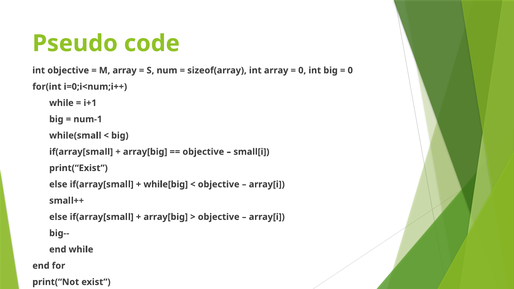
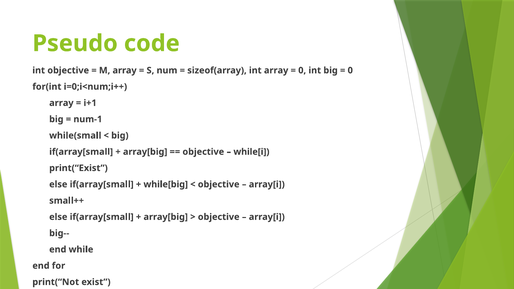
while at (61, 103): while -> array
small[i: small[i -> while[i
